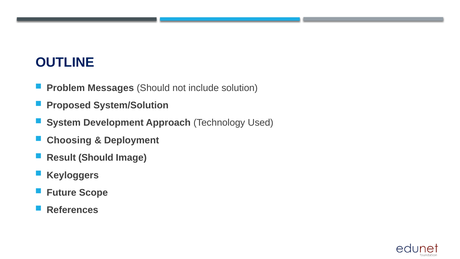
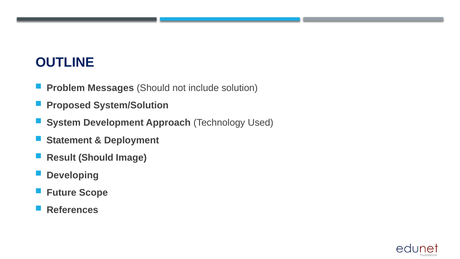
Choosing: Choosing -> Statement
Keyloggers: Keyloggers -> Developing
